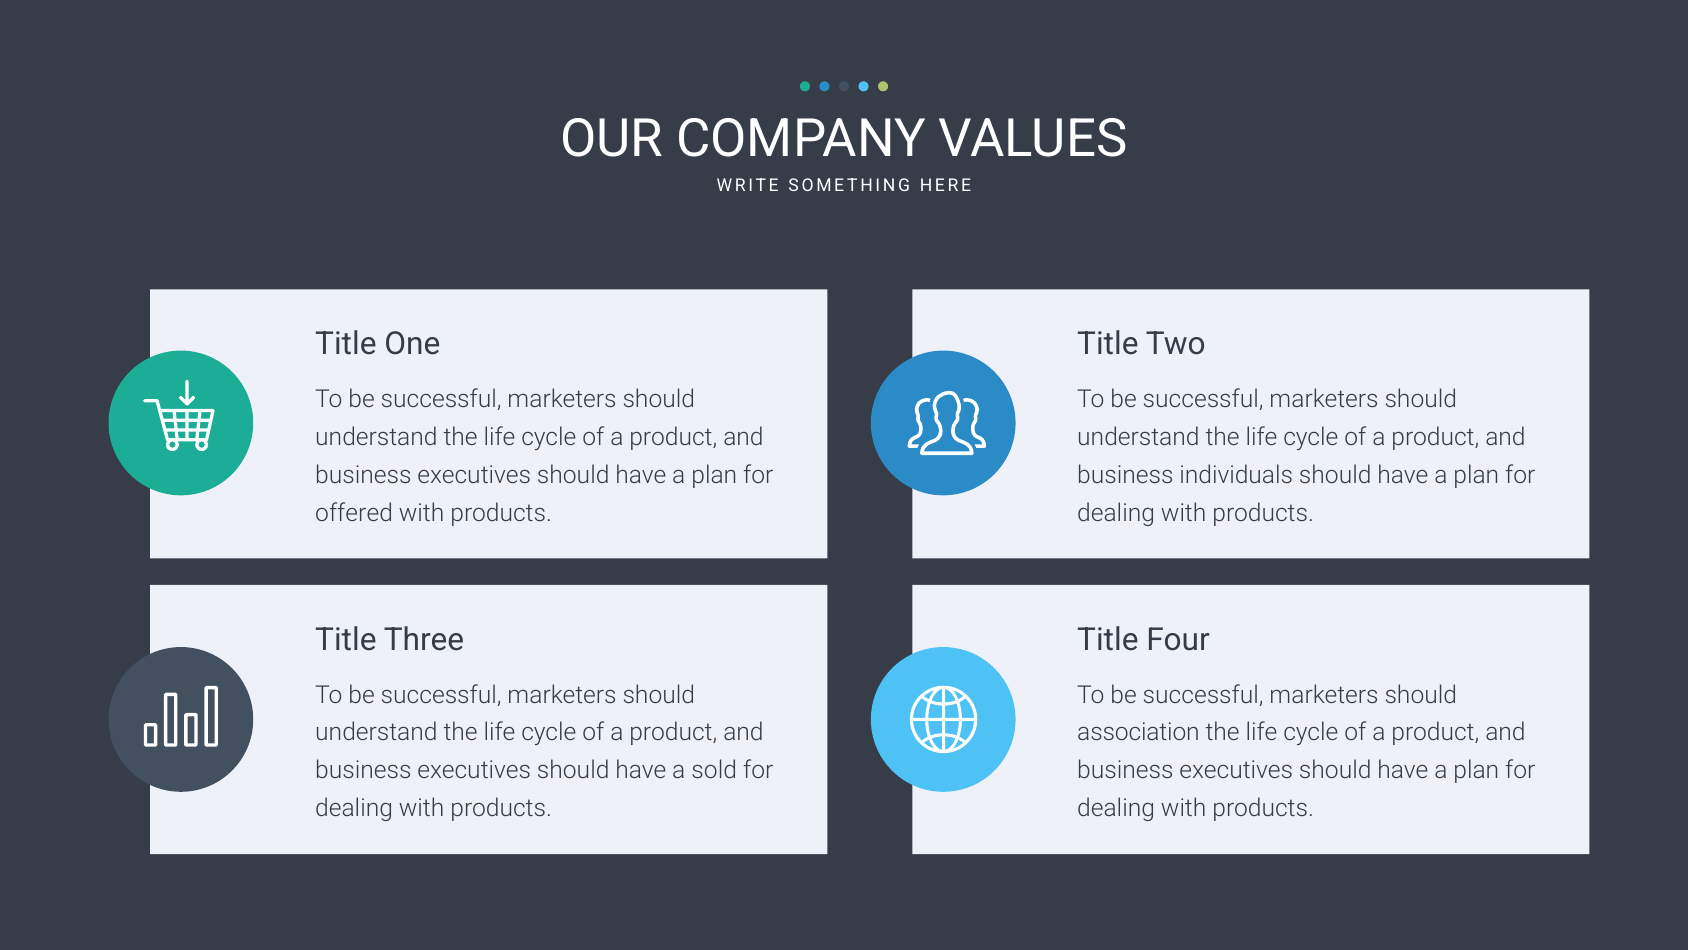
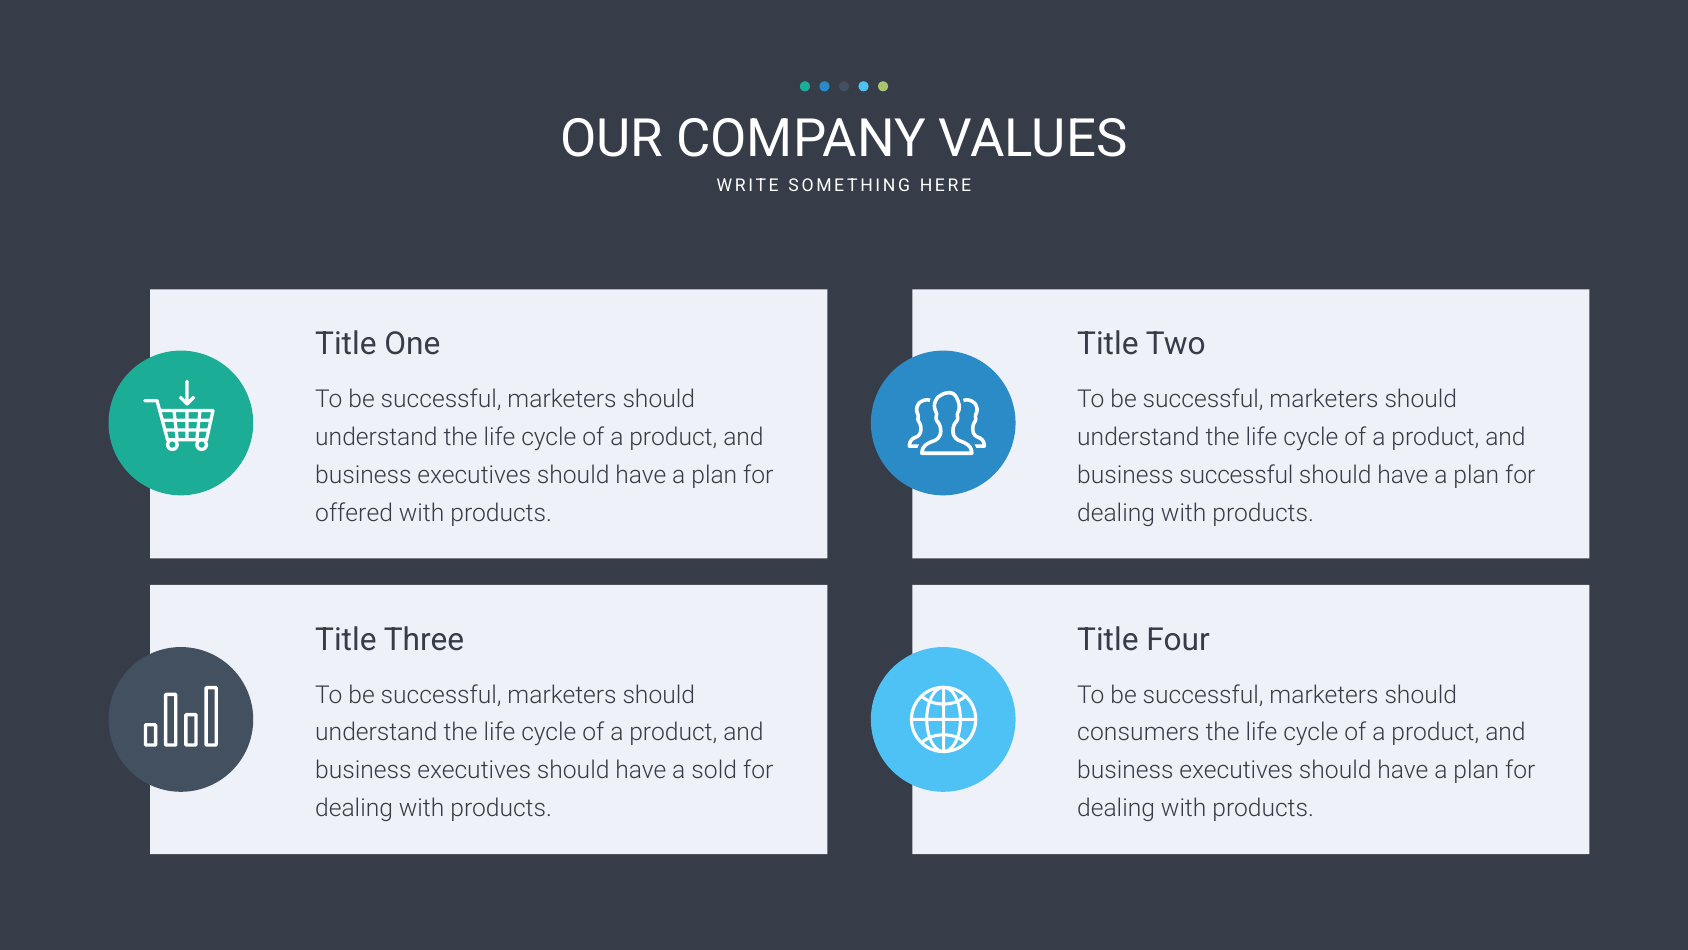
business individuals: individuals -> successful
association: association -> consumers
